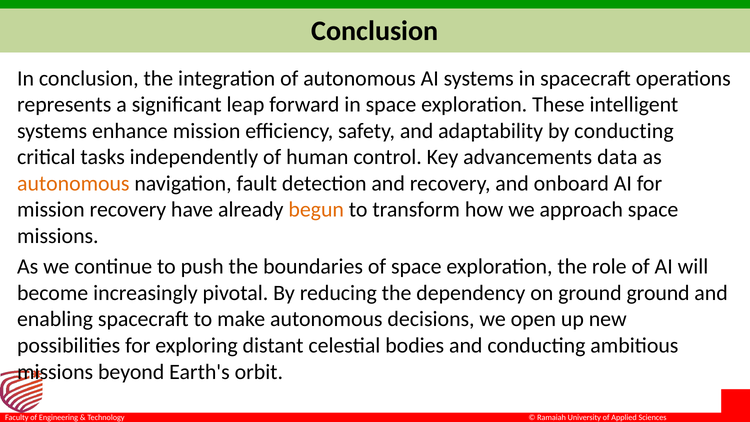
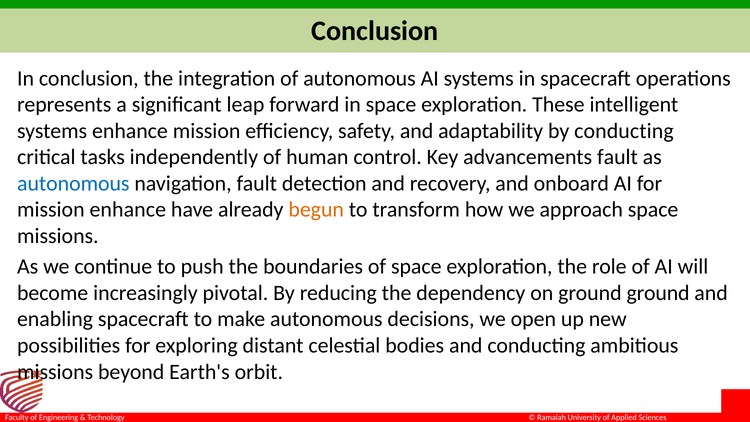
advancements data: data -> fault
autonomous at (73, 183) colour: orange -> blue
mission recovery: recovery -> enhance
